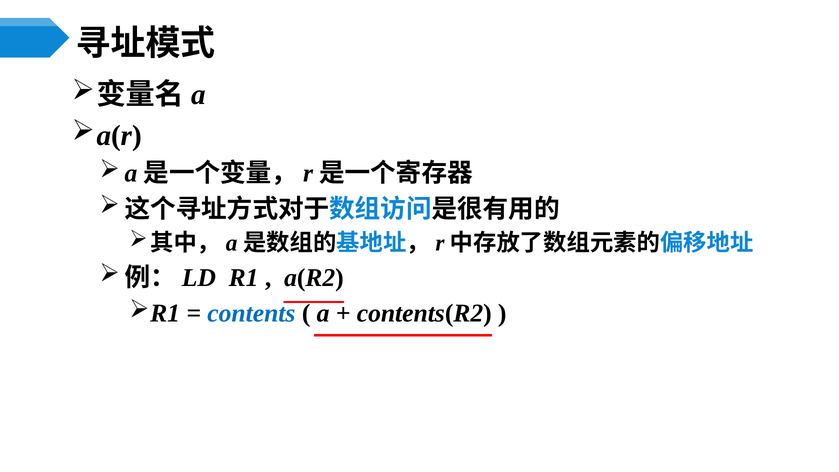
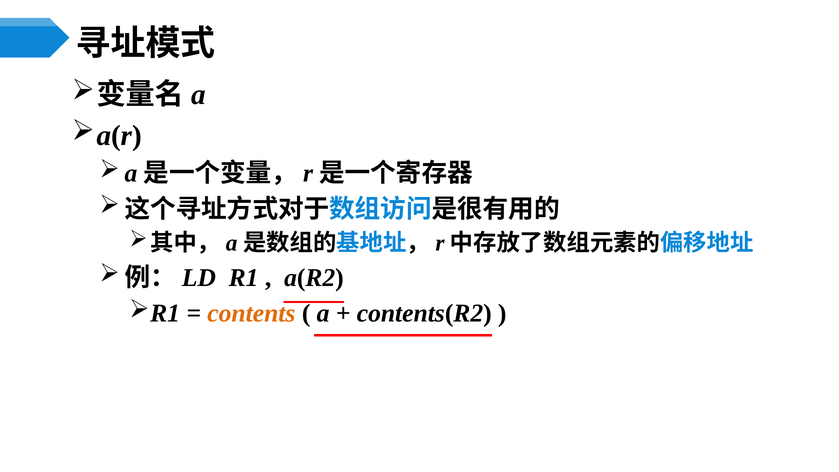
contents colour: blue -> orange
